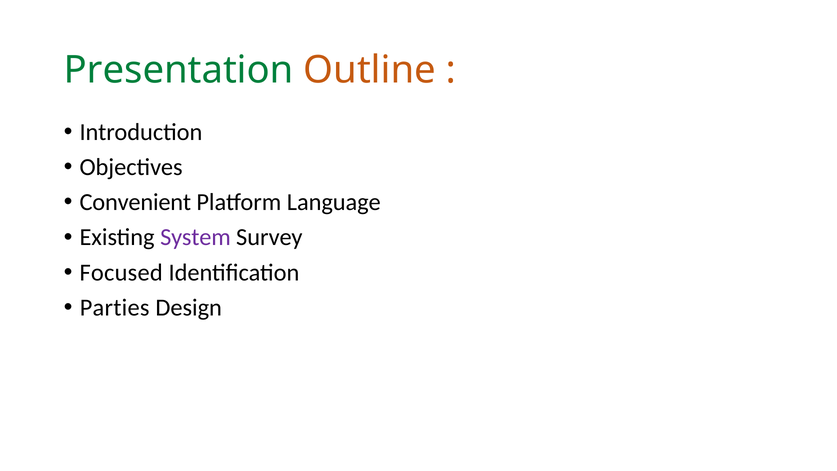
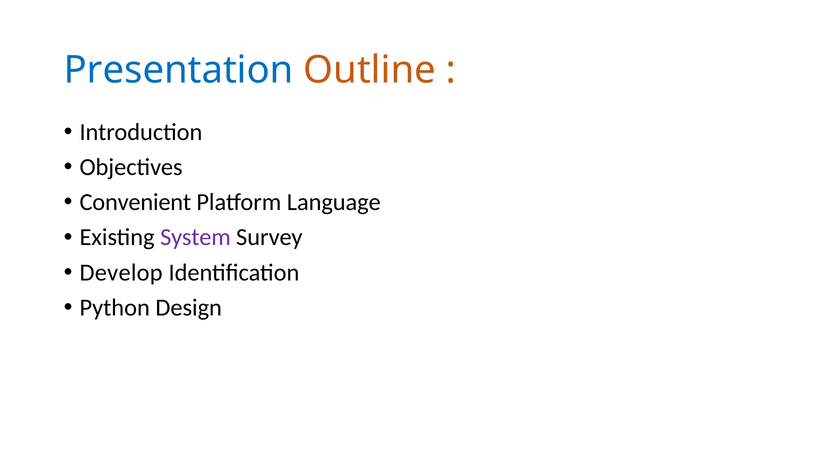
Presentation colour: green -> blue
Focused: Focused -> Develop
Parties: Parties -> Python
